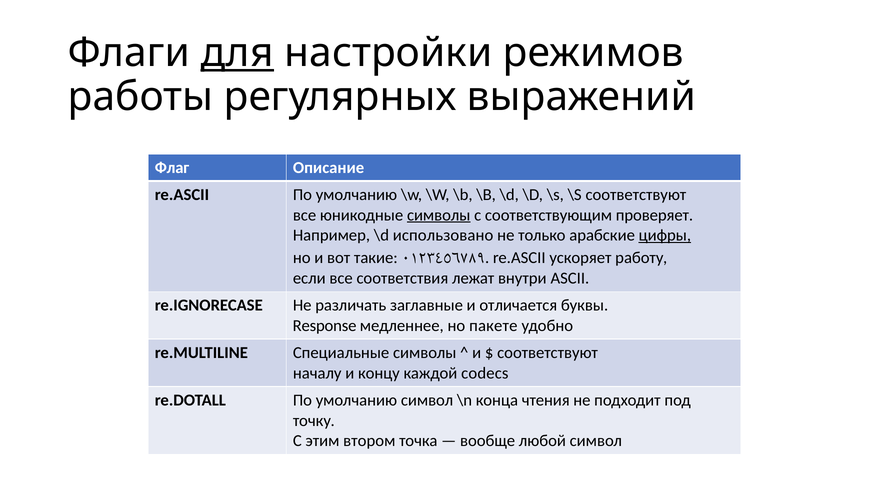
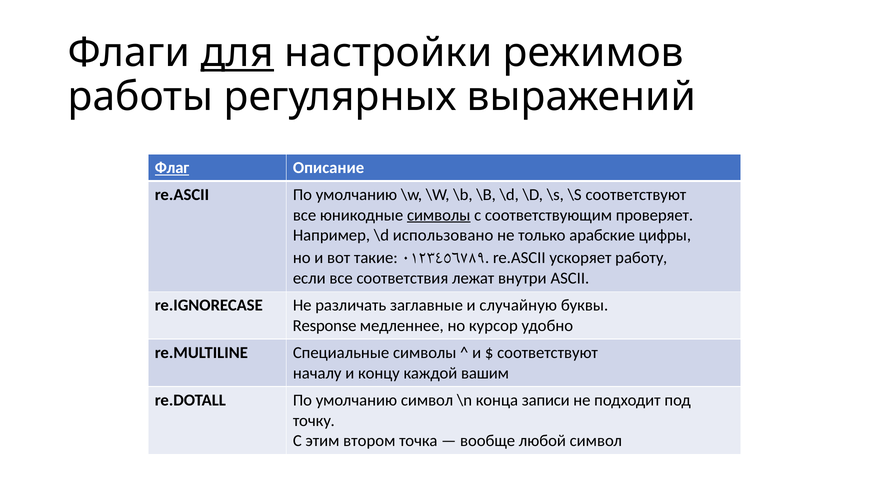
Флаг underline: none -> present
цифры underline: present -> none
отличается: отличается -> случайную
пакете: пакете -> курсор
codecs: codecs -> вашим
чтения: чтения -> записи
